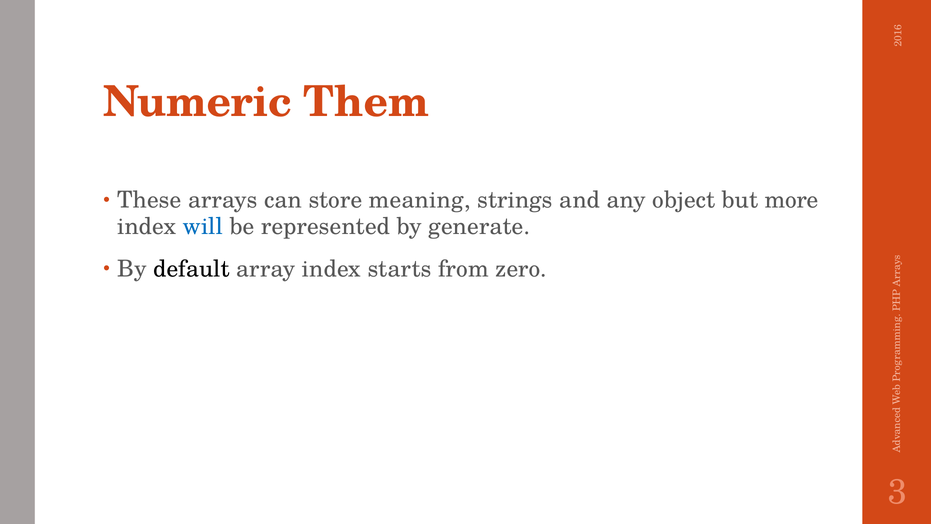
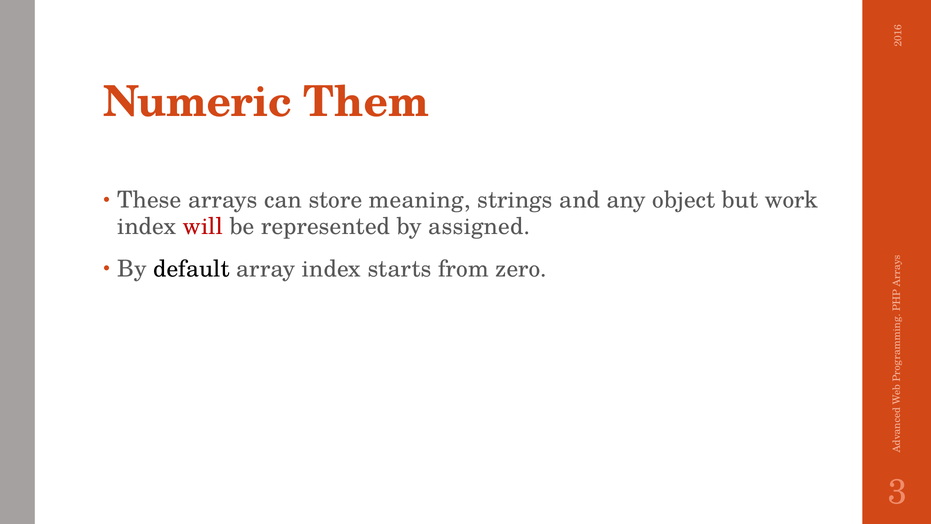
more: more -> work
will colour: blue -> red
generate: generate -> assigned
